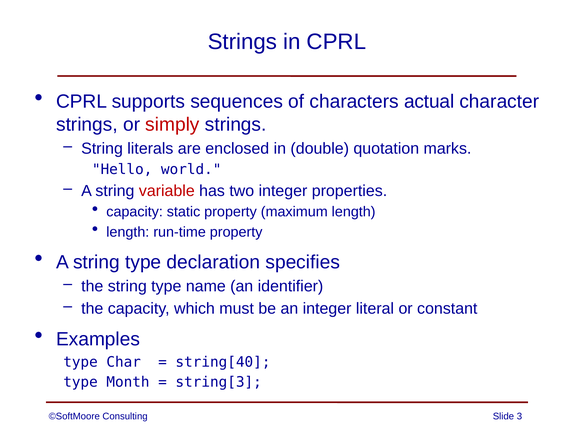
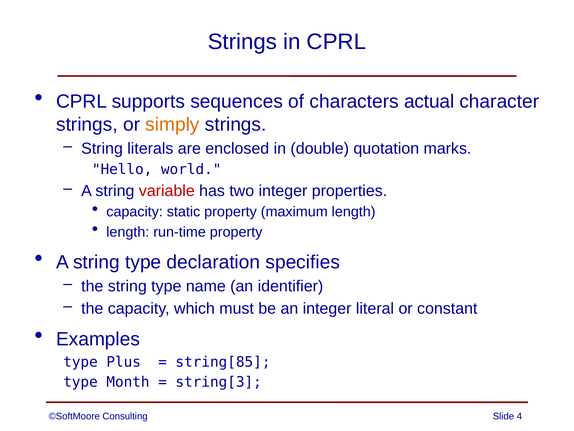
simply colour: red -> orange
Char: Char -> Plus
string[40: string[40 -> string[85
3: 3 -> 4
